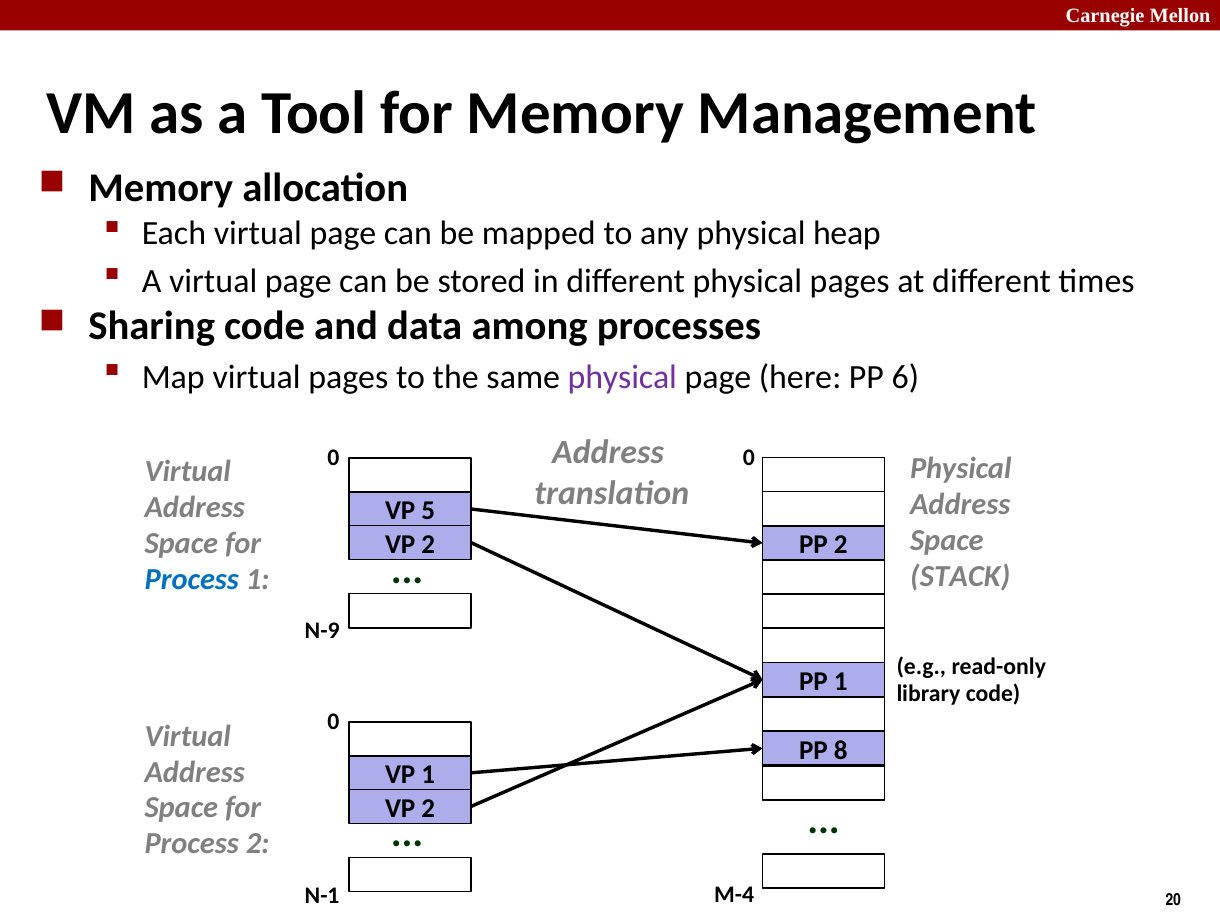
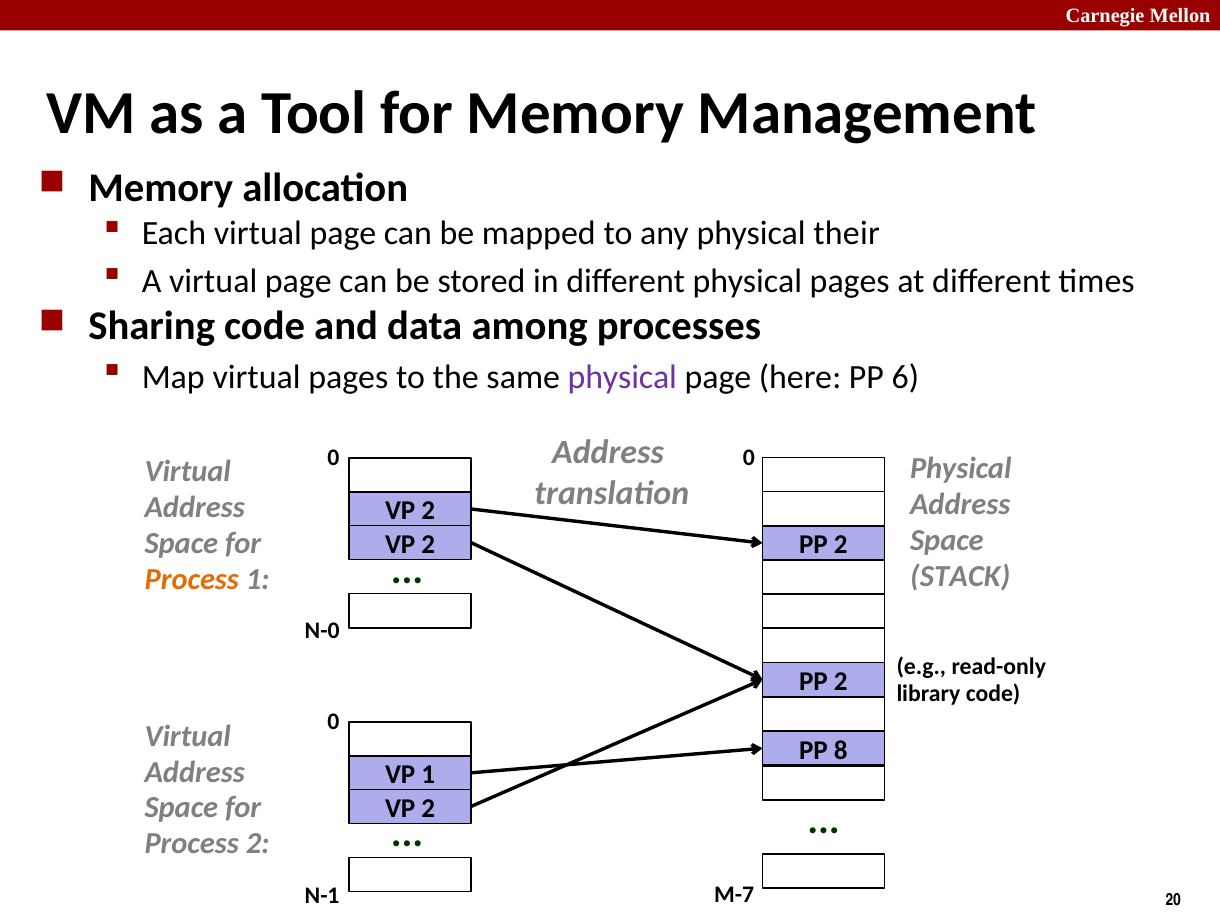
heap: heap -> their
5 at (428, 511): 5 -> 2
Process at (192, 579) colour: blue -> orange
N-9: N-9 -> N-0
1 at (841, 681): 1 -> 2
M-4: M-4 -> M-7
